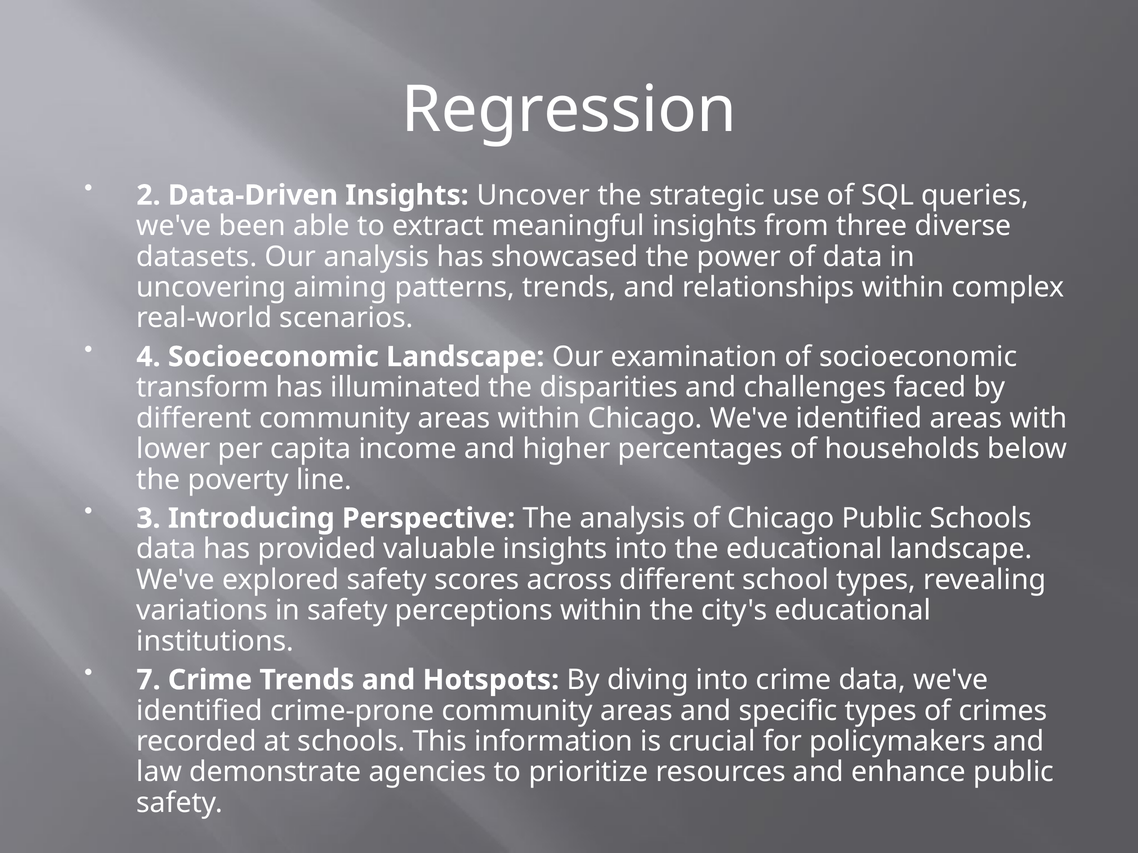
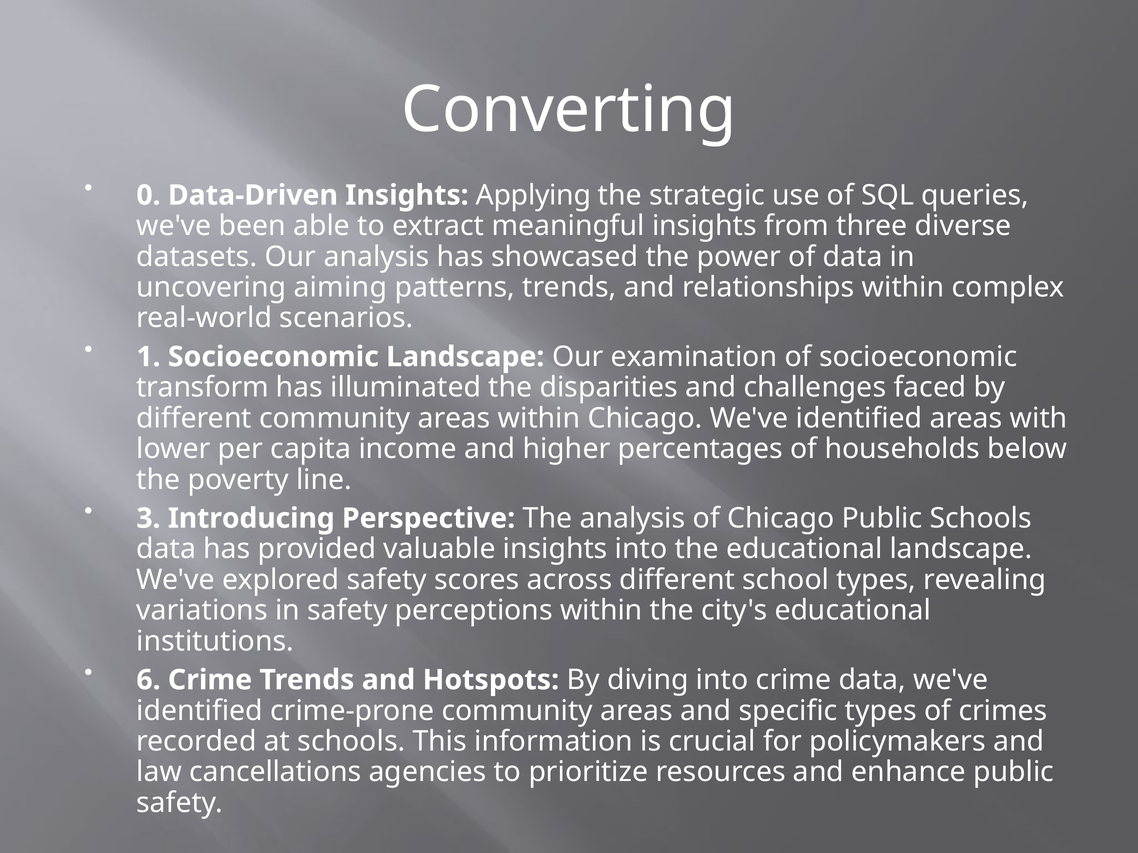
Regression: Regression -> Converting
2: 2 -> 0
Uncover: Uncover -> Applying
4: 4 -> 1
7: 7 -> 6
demonstrate: demonstrate -> cancellations
